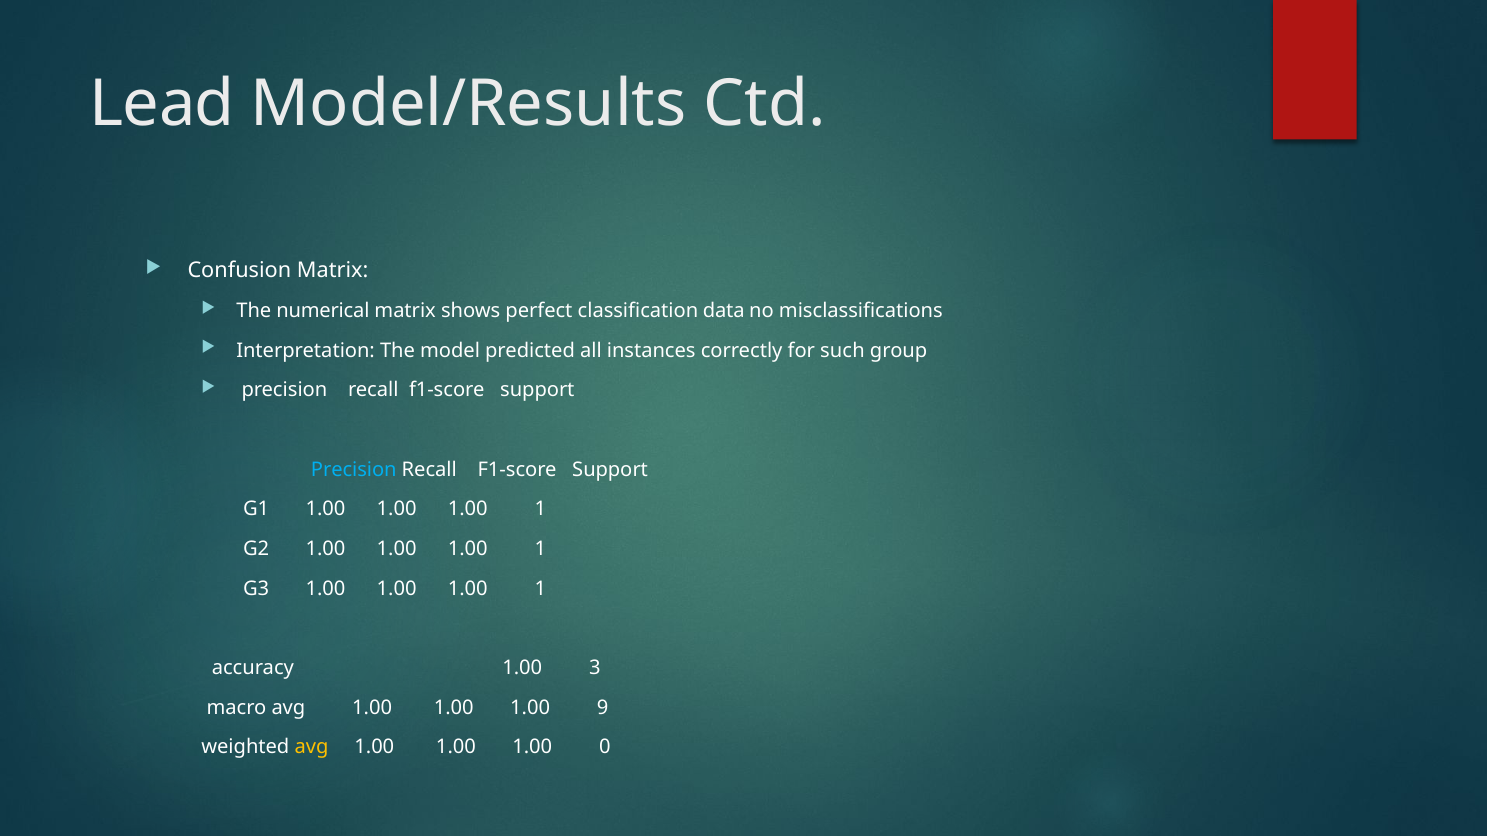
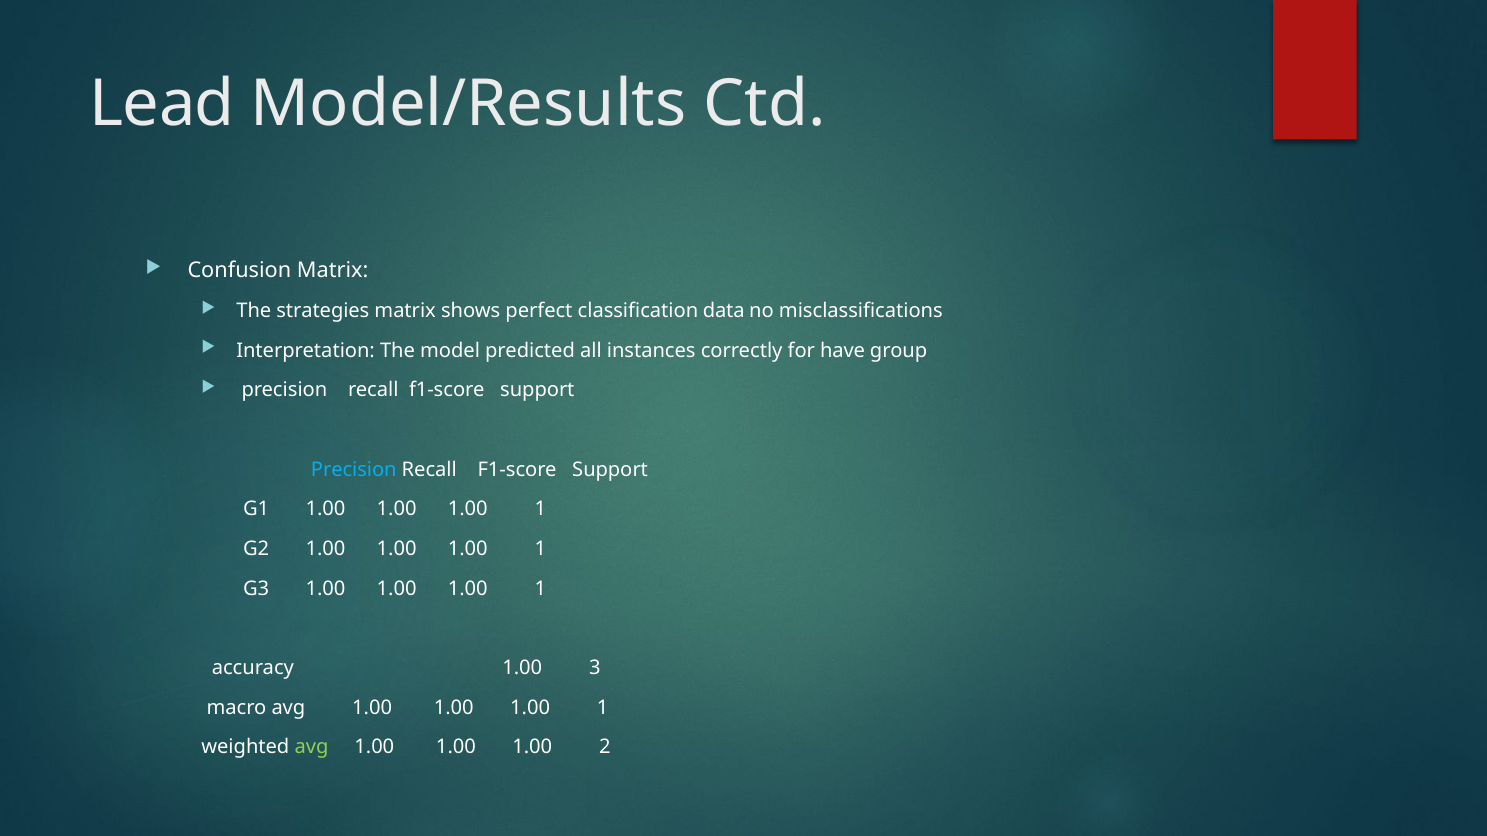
numerical: numerical -> strategies
such: such -> have
9 at (603, 708): 9 -> 1
avg at (312, 748) colour: yellow -> light green
0: 0 -> 2
